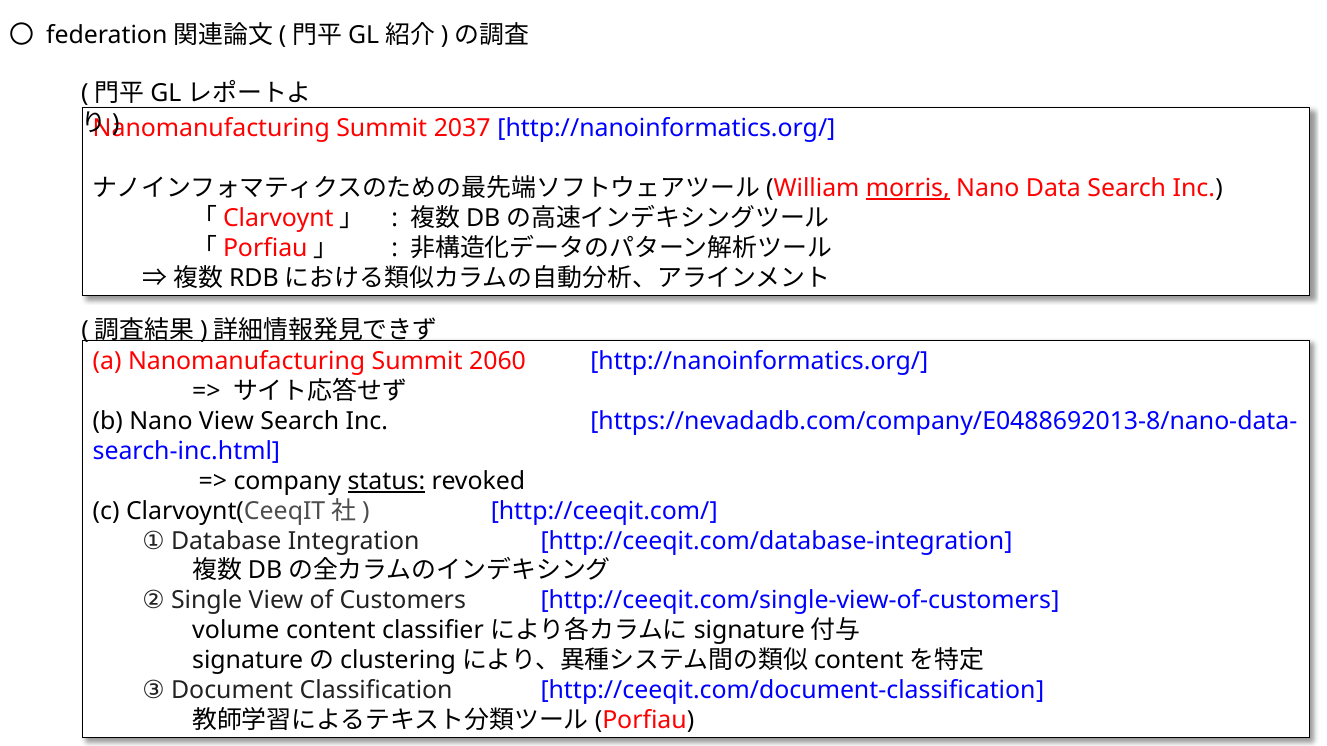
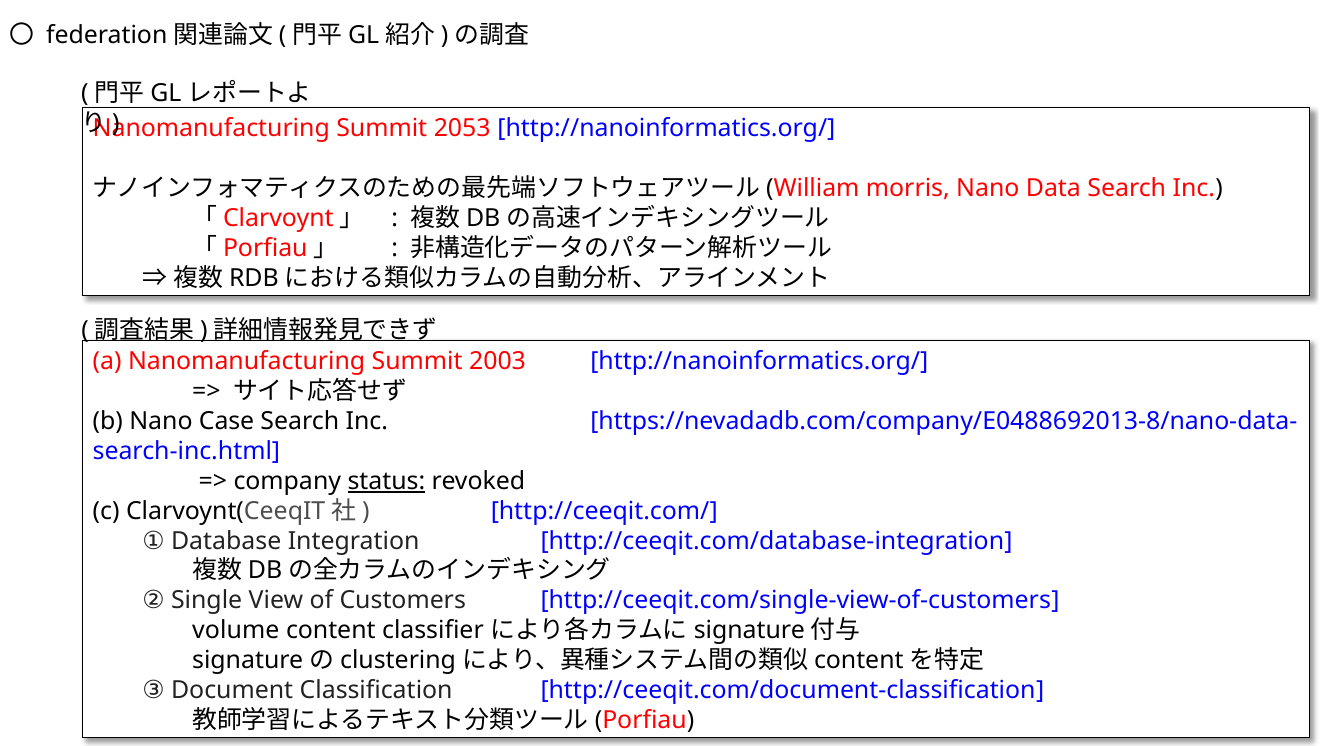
2037: 2037 -> 2053
morris underline: present -> none
2060: 2060 -> 2003
Nano View: View -> Case
